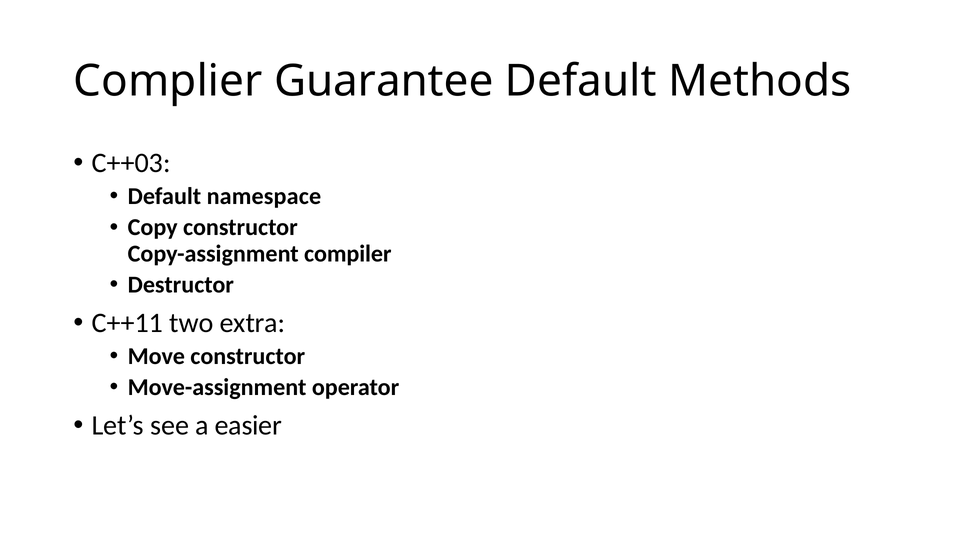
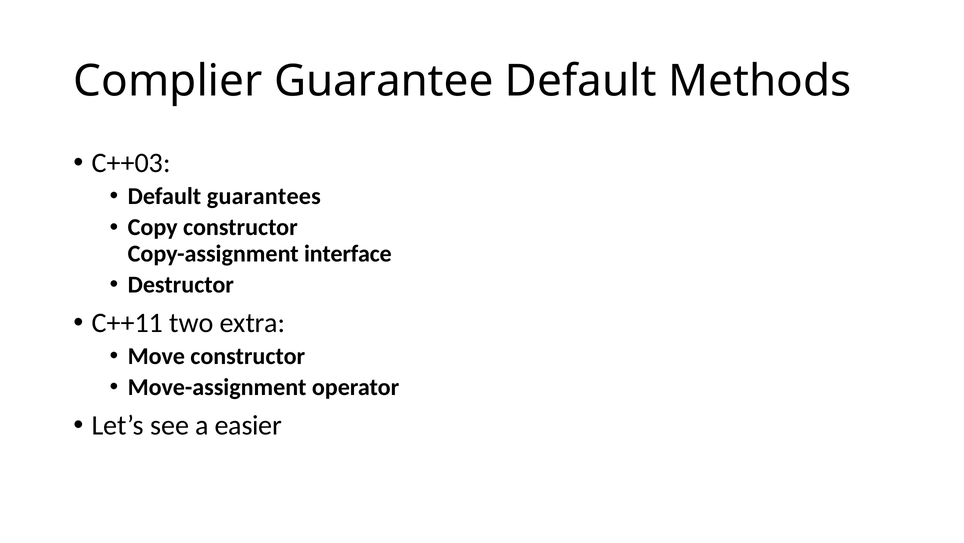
namespace: namespace -> guarantees
compiler: compiler -> interface
